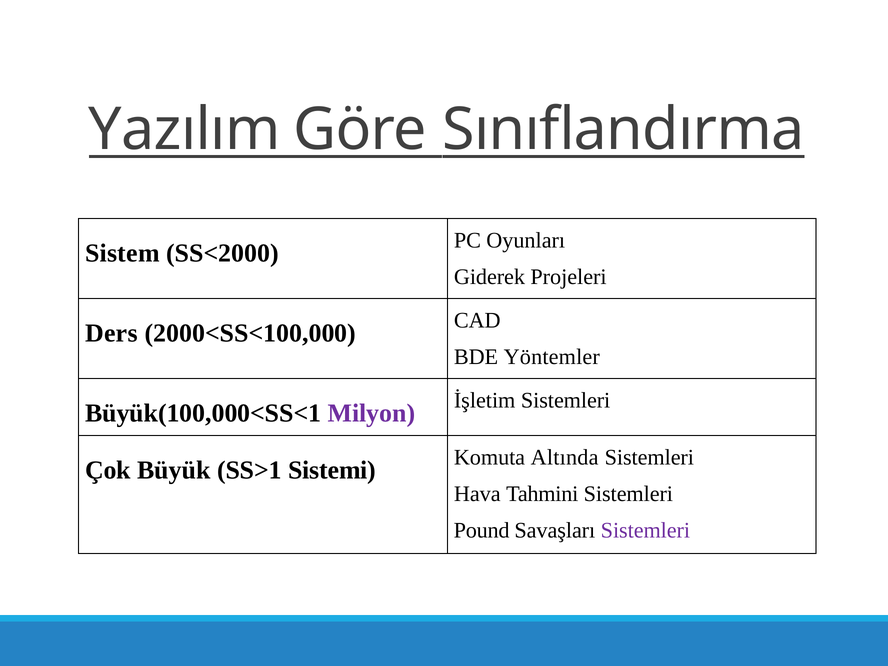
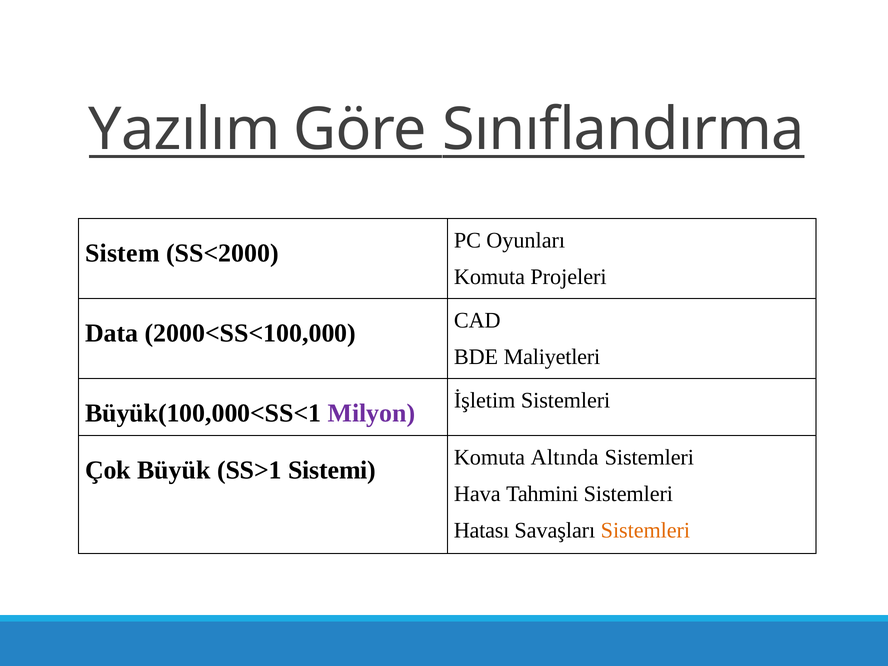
Giderek at (489, 277): Giderek -> Komuta
Ders: Ders -> Data
Yöntemler: Yöntemler -> Maliyetleri
Pound: Pound -> Hatası
Sistemleri at (645, 530) colour: purple -> orange
